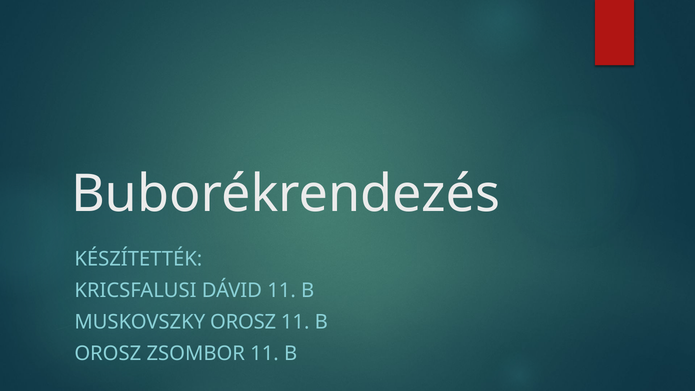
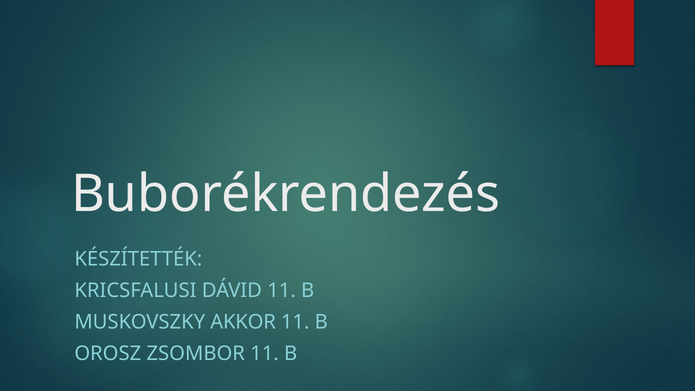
MUSKOVSZKY OROSZ: OROSZ -> AKKOR
